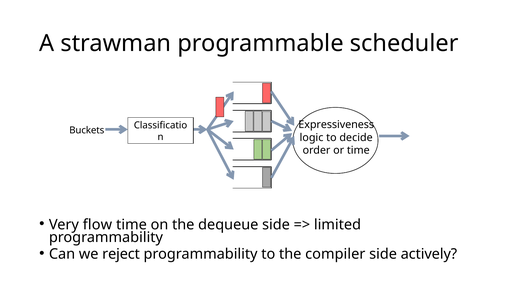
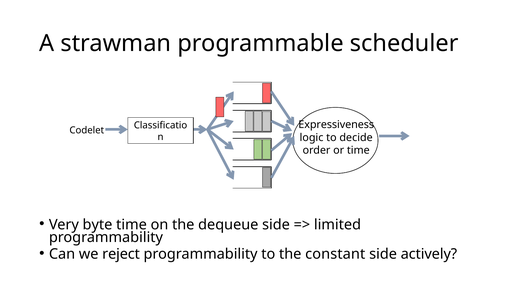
Buckets: Buckets -> Codelet
flow: flow -> byte
compiler: compiler -> constant
